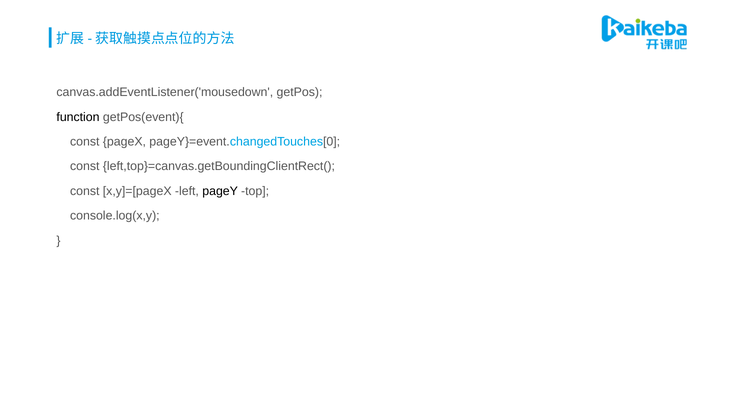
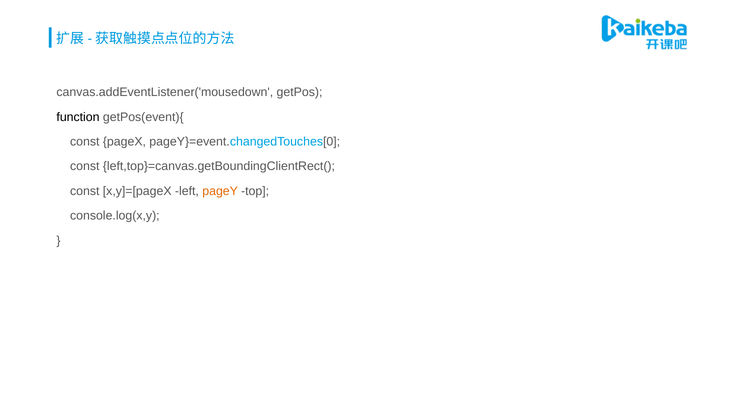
pageY colour: black -> orange
